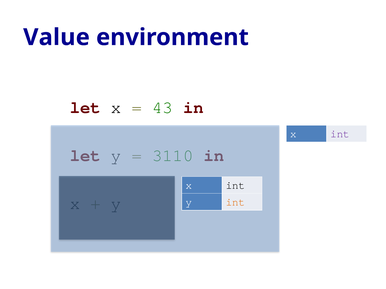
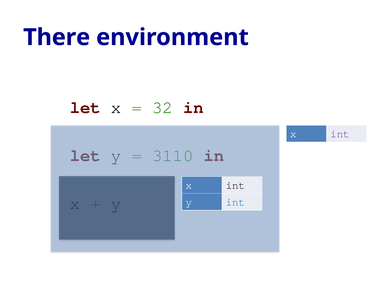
Value: Value -> There
43: 43 -> 32
int at (235, 202) colour: orange -> blue
